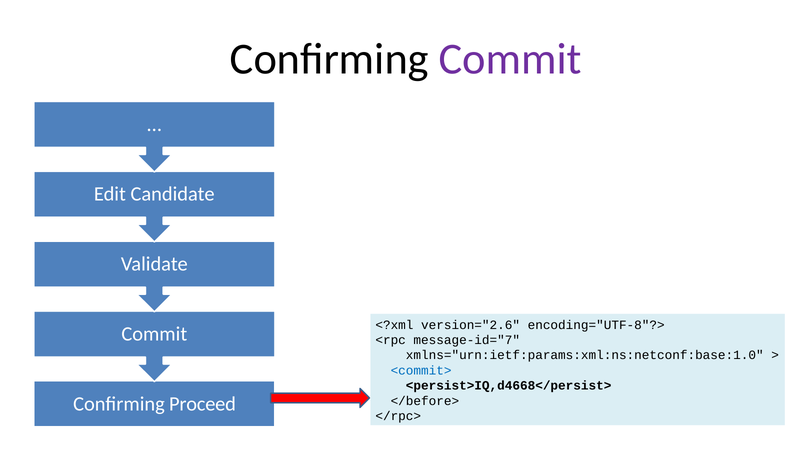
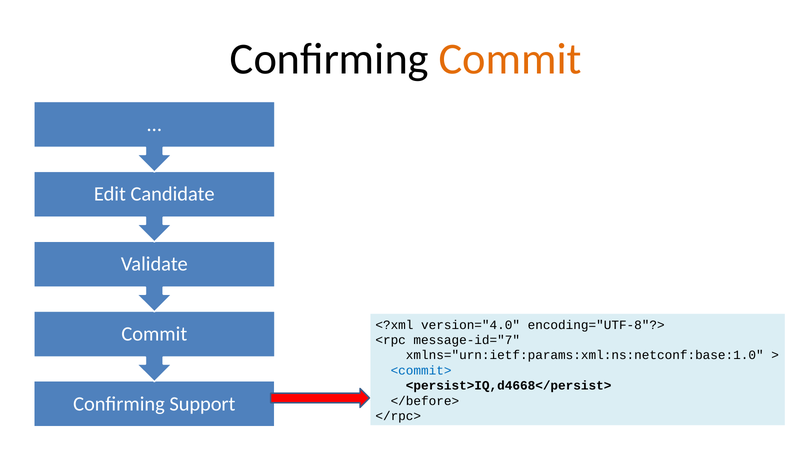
Commit at (510, 59) colour: purple -> orange
version="2.6: version="2.6 -> version="4.0
Proceed: Proceed -> Support
